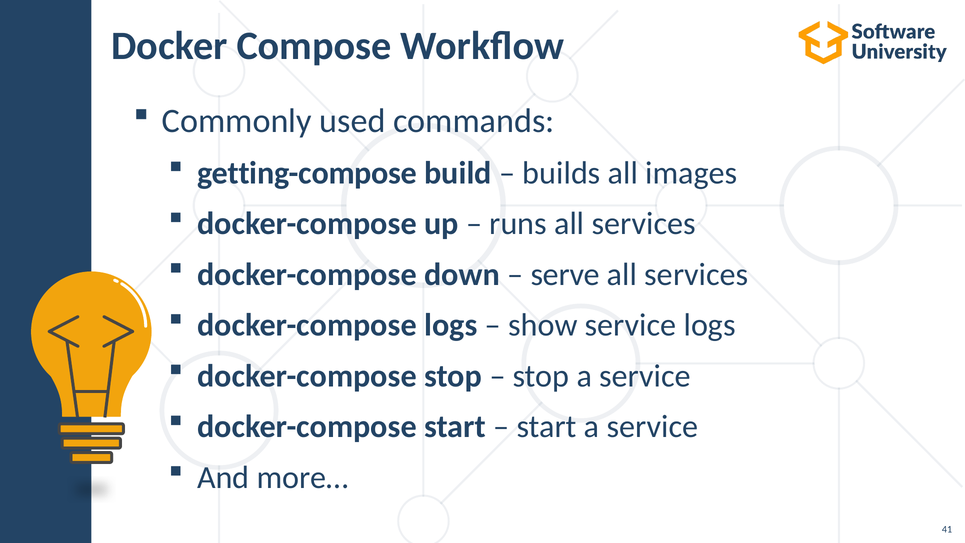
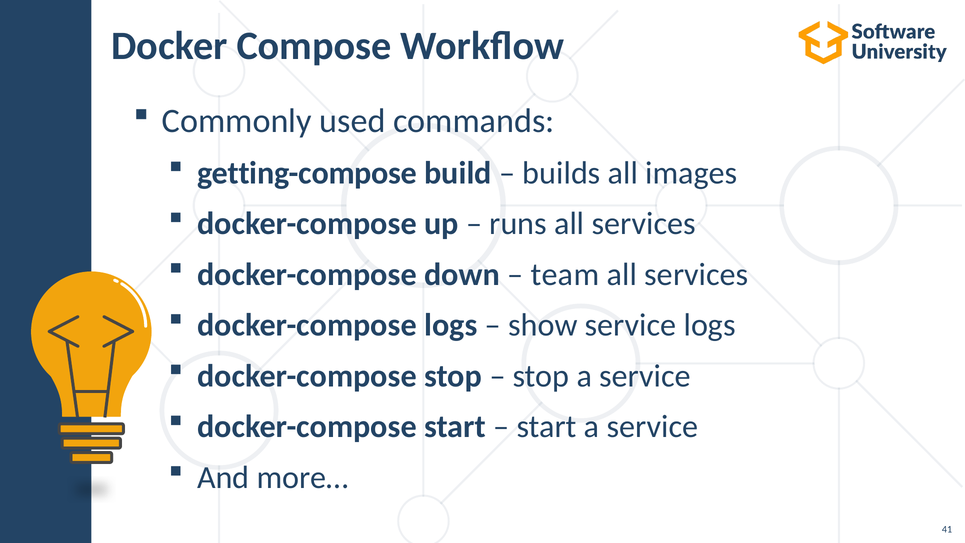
serve: serve -> team
